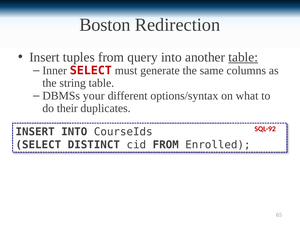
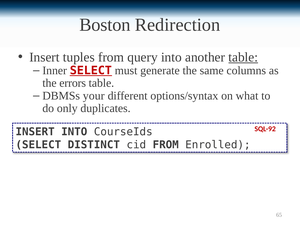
SELECT at (91, 71) underline: none -> present
string: string -> errors
their: their -> only
